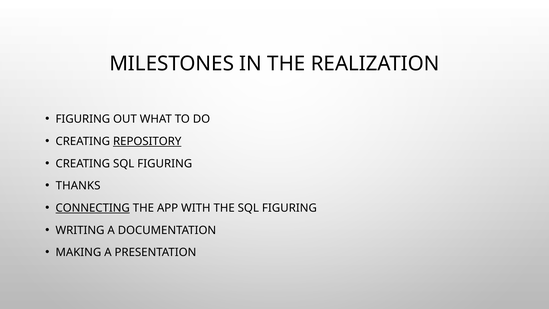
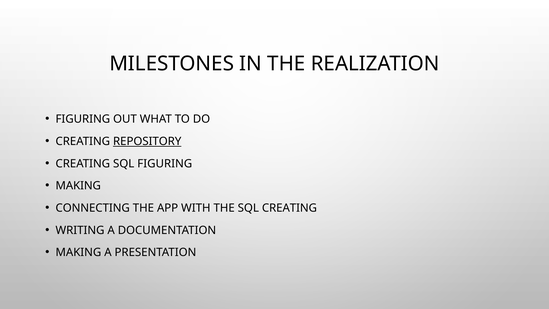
THANKS at (78, 186): THANKS -> MAKING
CONNECTING underline: present -> none
THE SQL FIGURING: FIGURING -> CREATING
